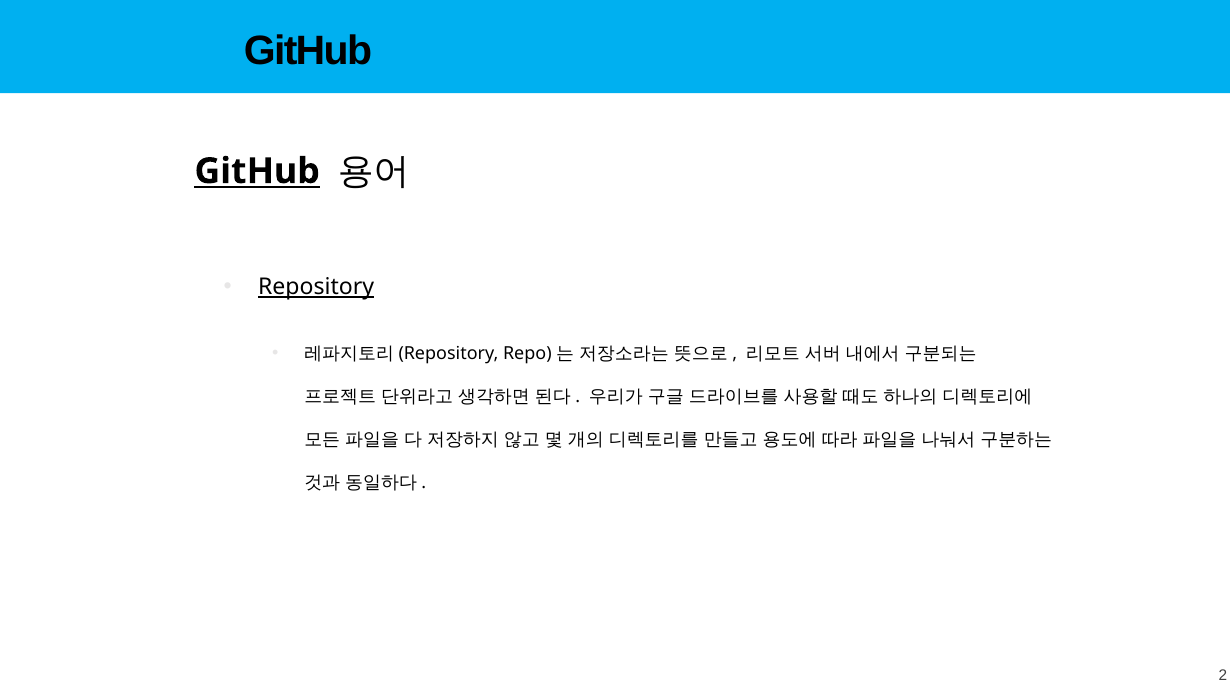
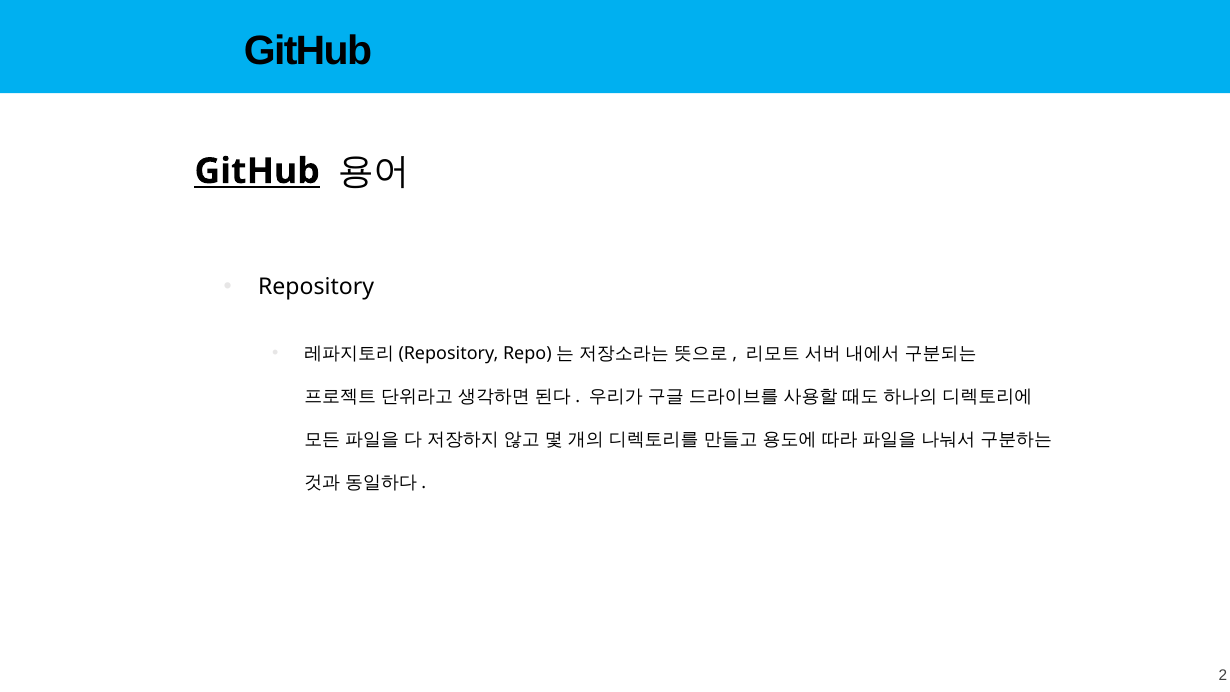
Repository underline: present -> none
